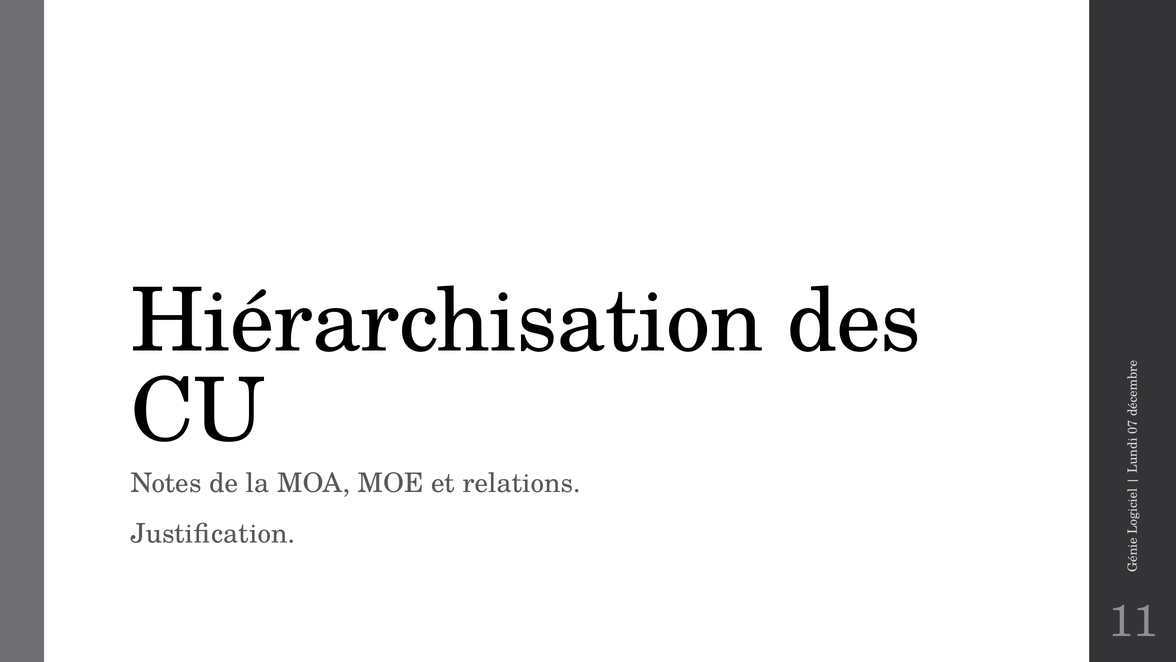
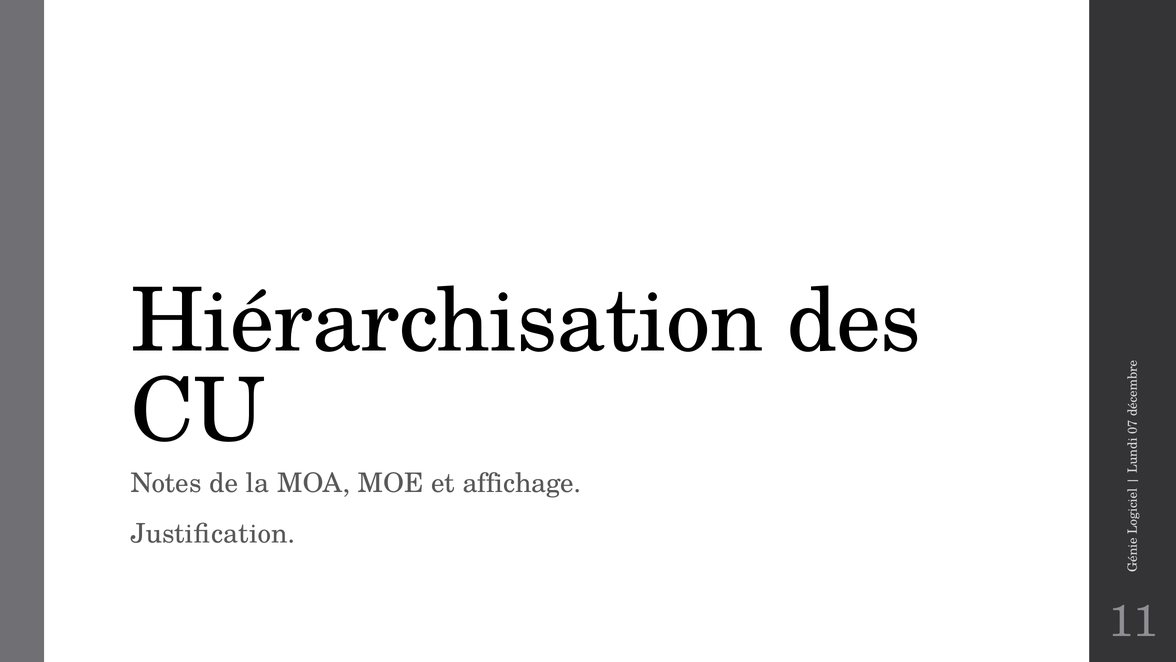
relations: relations -> affichage
